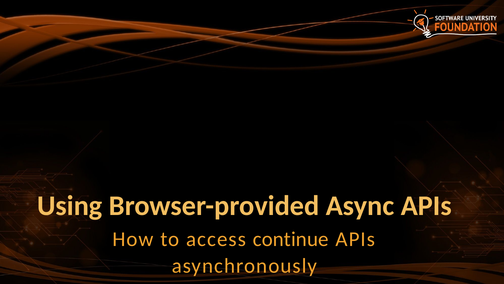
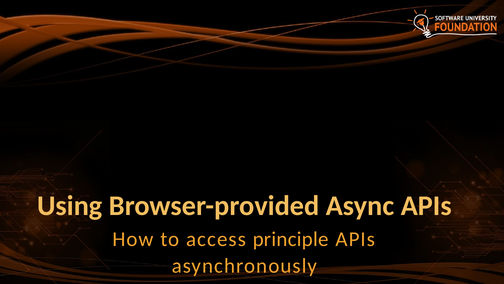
continue: continue -> principle
